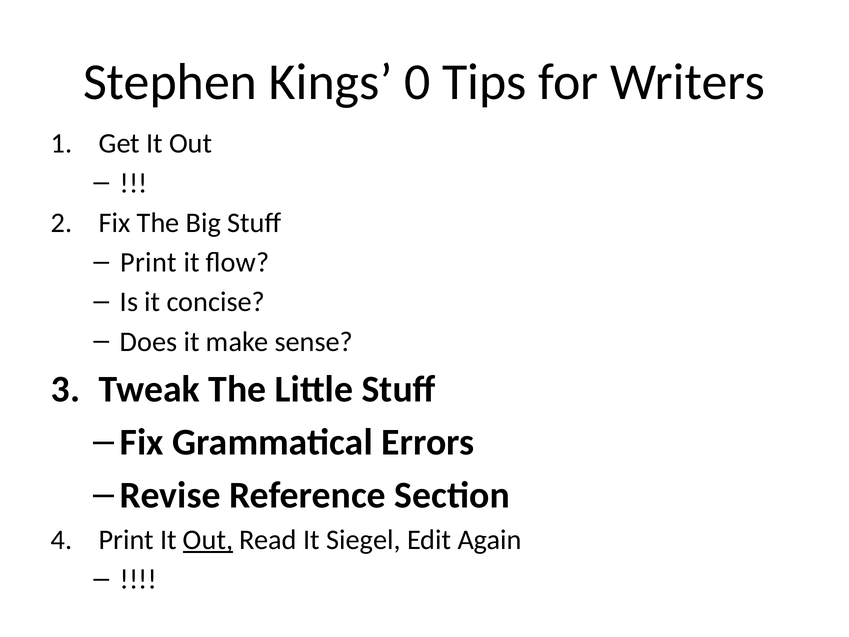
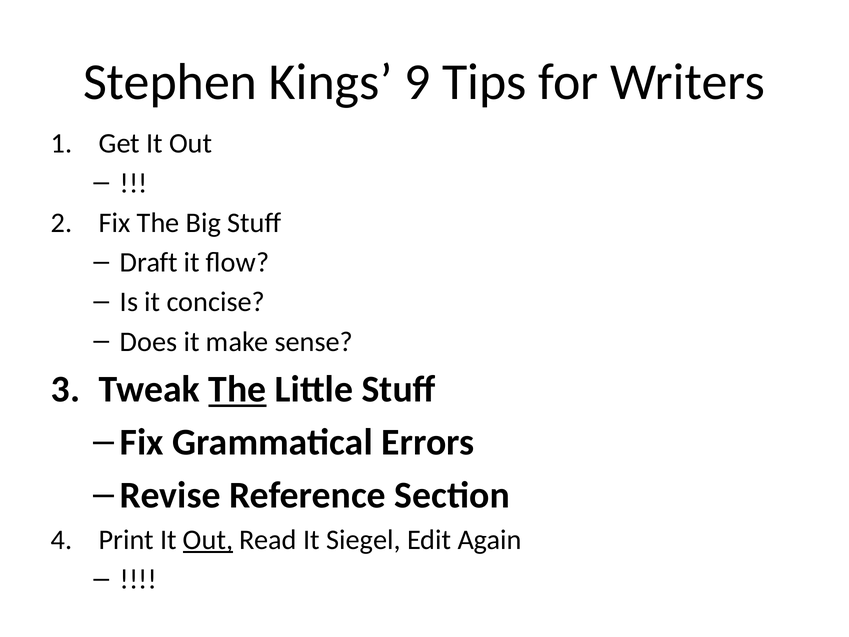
0: 0 -> 9
Print at (149, 262): Print -> Draft
The at (237, 389) underline: none -> present
